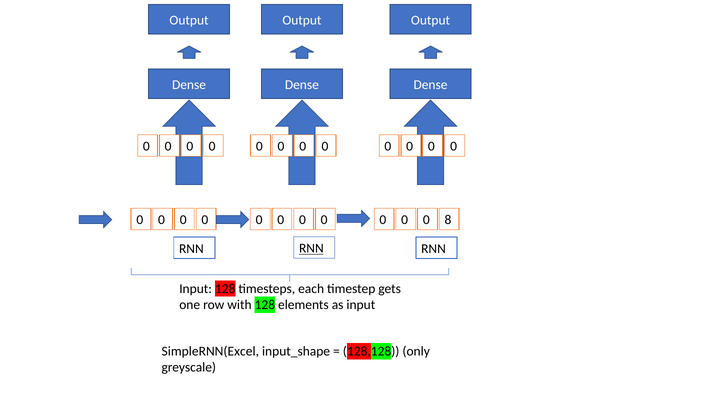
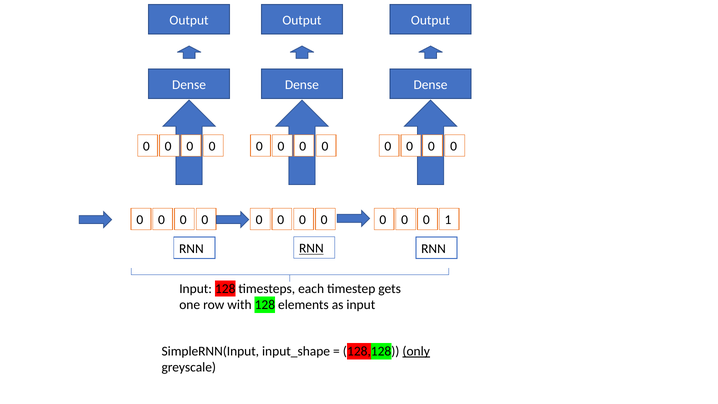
8: 8 -> 1
SimpleRNN(Excel: SimpleRNN(Excel -> SimpleRNN(Input
only underline: none -> present
